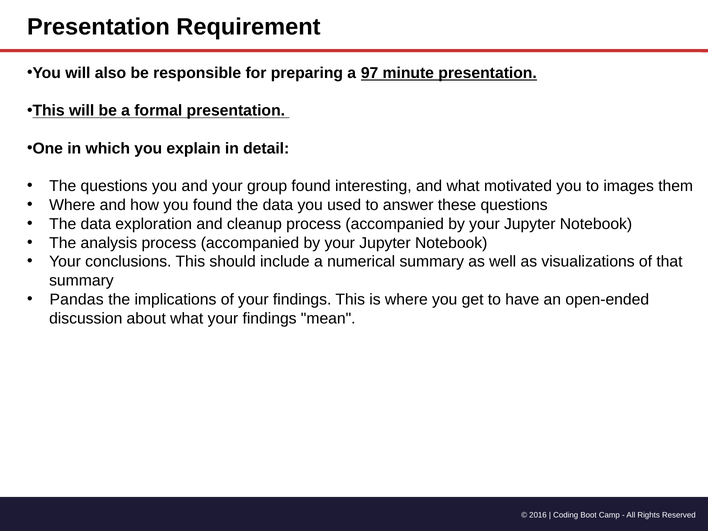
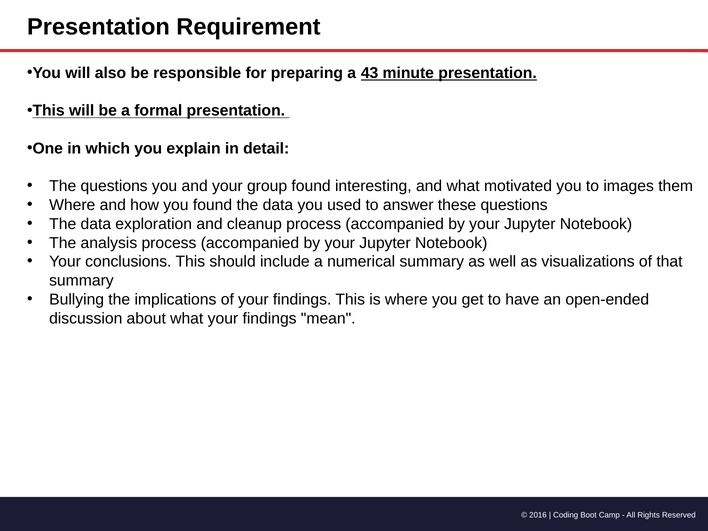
97: 97 -> 43
Pandas: Pandas -> Bullying
